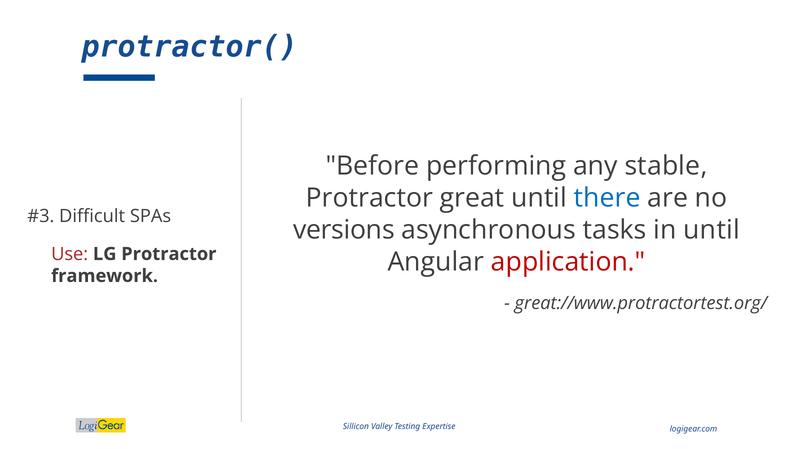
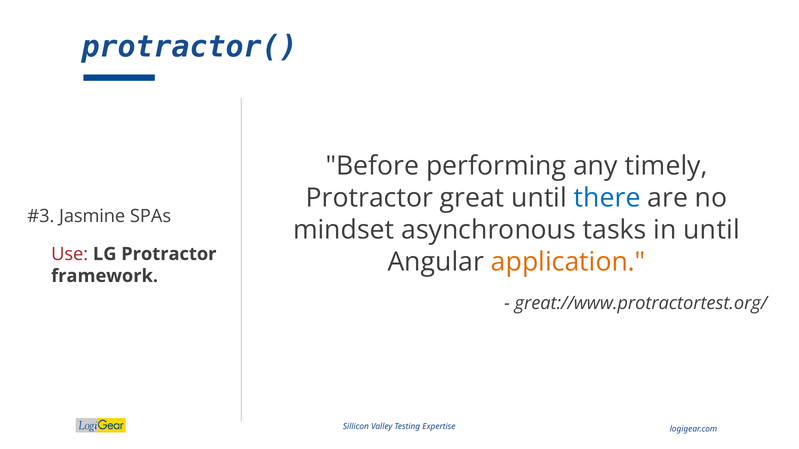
stable: stable -> timely
Difficult: Difficult -> Jasmine
versions: versions -> mindset
application colour: red -> orange
